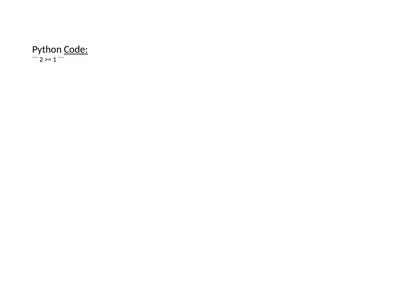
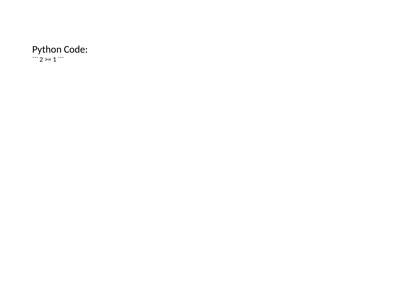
Code underline: present -> none
